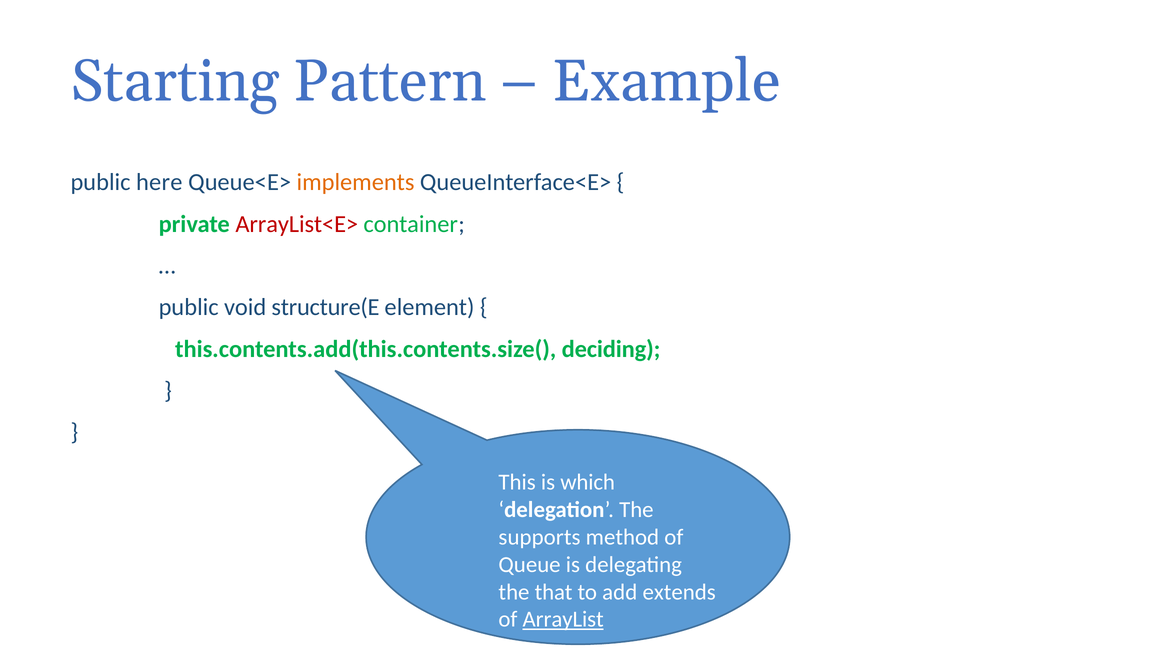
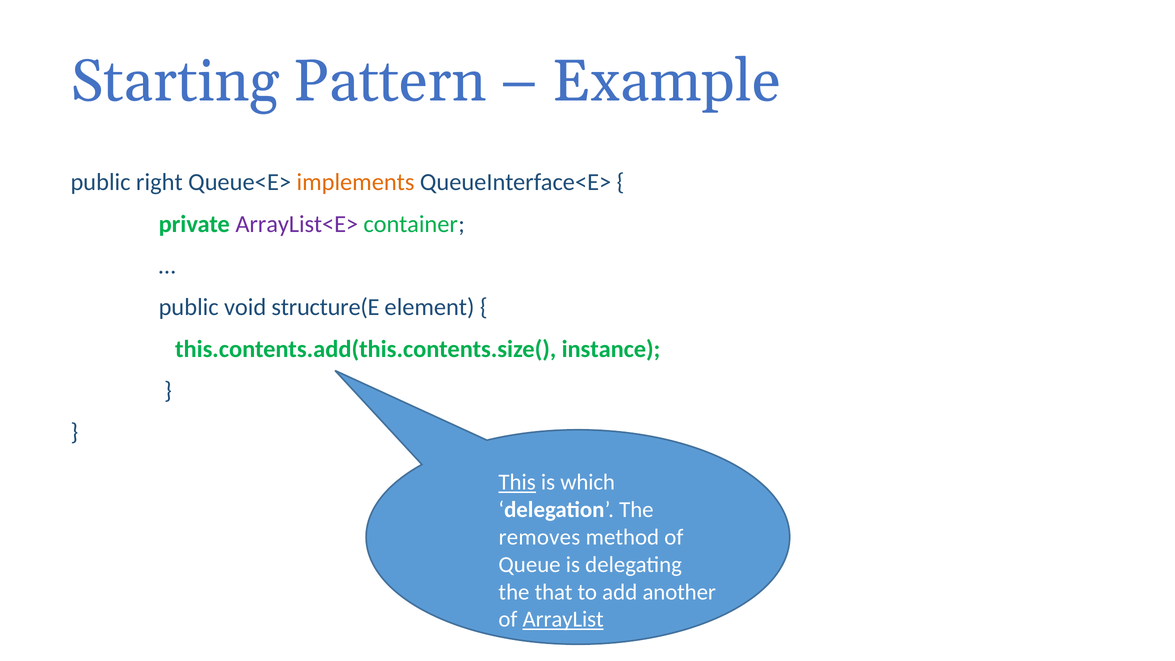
here: here -> right
ArrayList<E> colour: red -> purple
deciding: deciding -> instance
This underline: none -> present
supports: supports -> removes
extends: extends -> another
